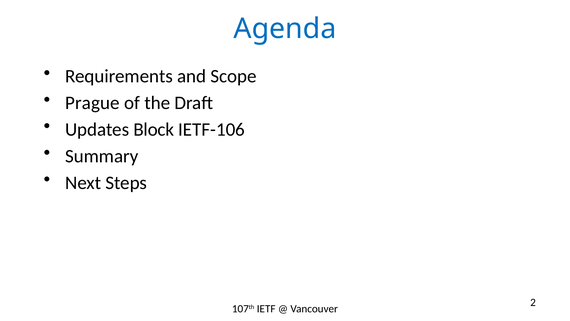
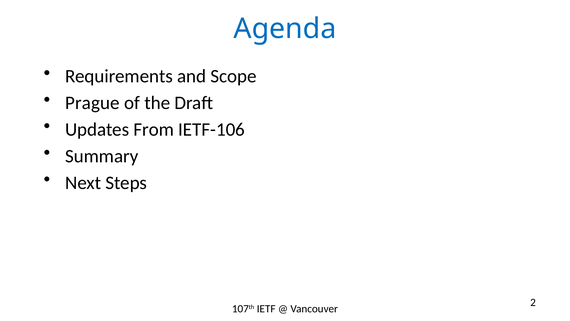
Block: Block -> From
